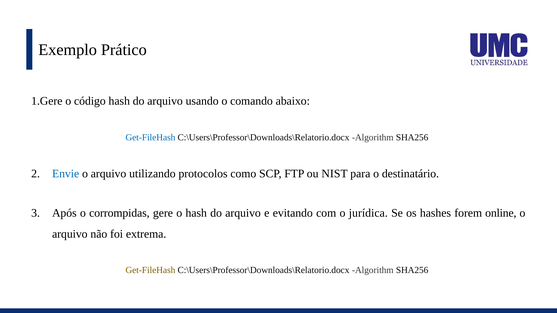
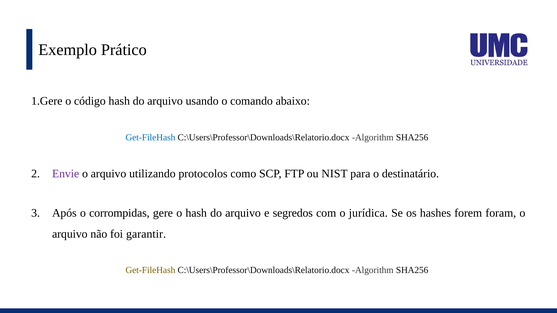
Envie colour: blue -> purple
evitando: evitando -> segredos
online: online -> foram
extrema: extrema -> garantir
